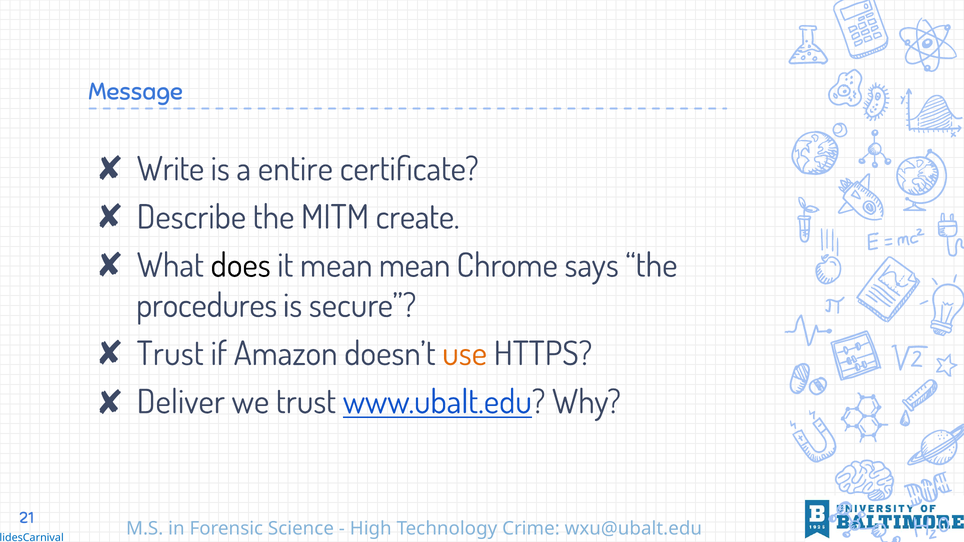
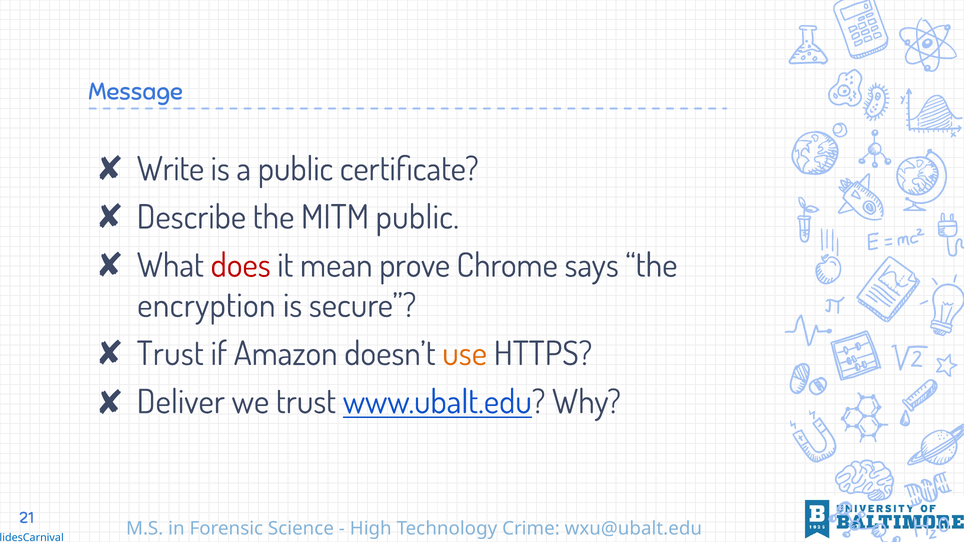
a entire: entire -> public
MITM create: create -> public
does colour: black -> red
mean mean: mean -> prove
procedures: procedures -> encryption
